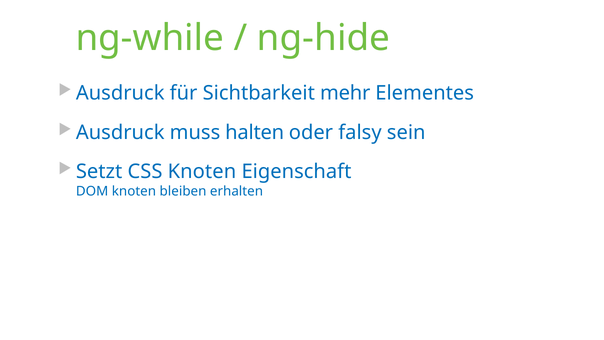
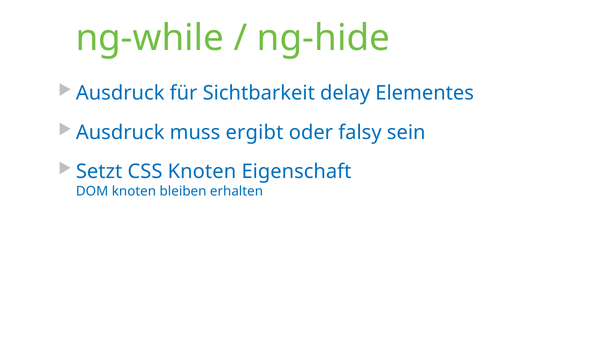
mehr: mehr -> delay
halten: halten -> ergibt
